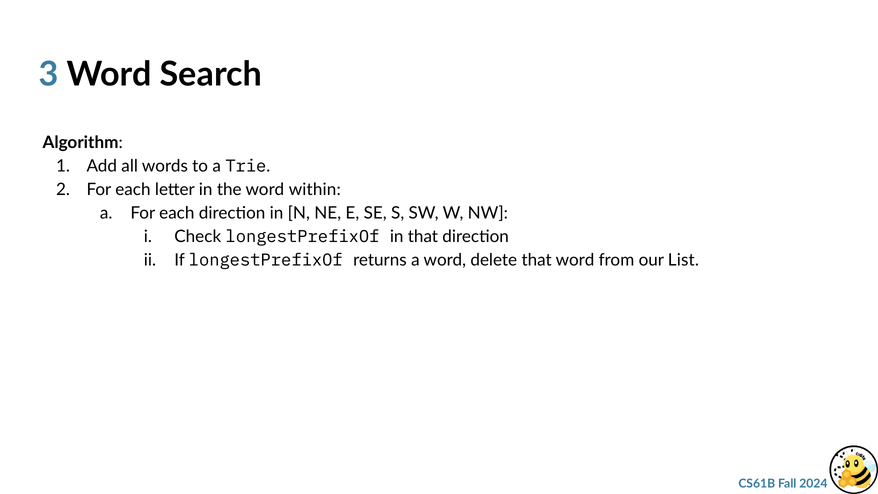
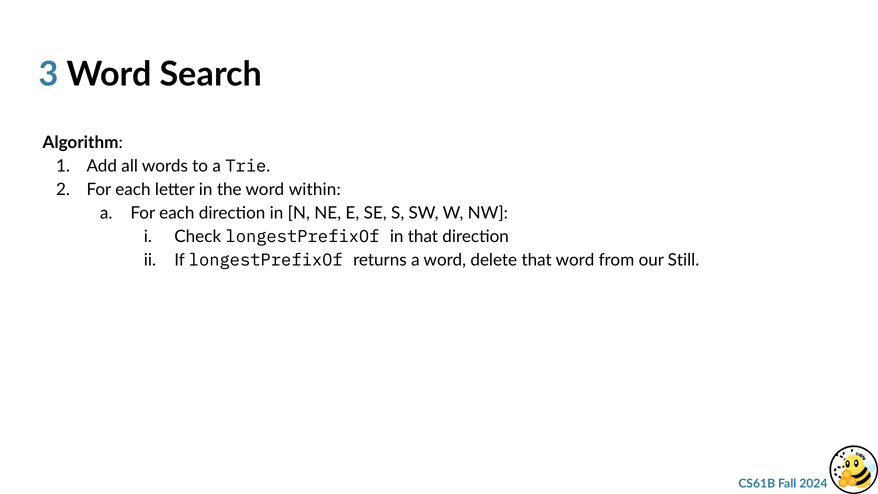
List: List -> Still
